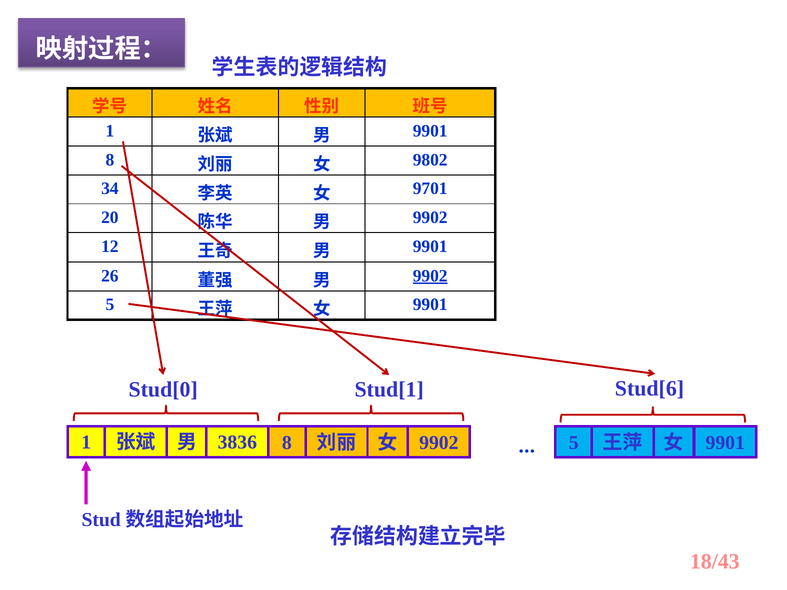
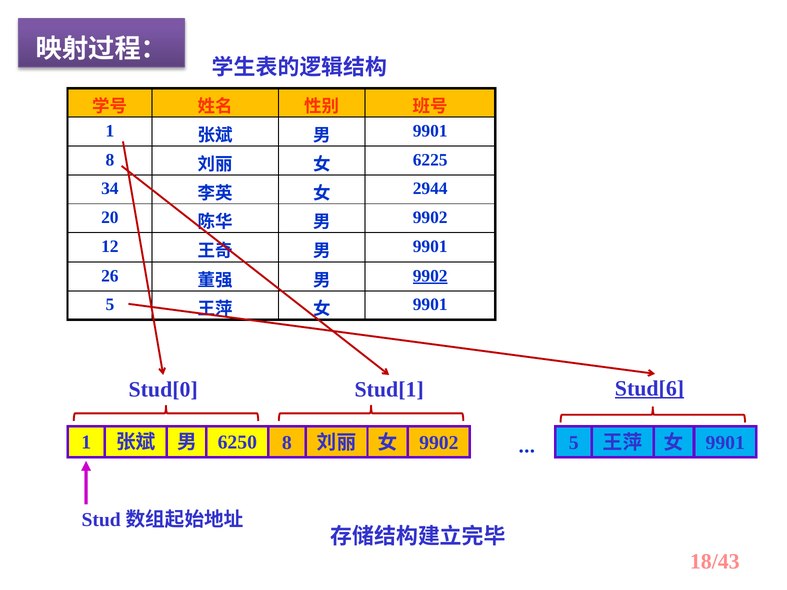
9802: 9802 -> 6225
9701: 9701 -> 2944
Stud[6 underline: none -> present
3836: 3836 -> 6250
